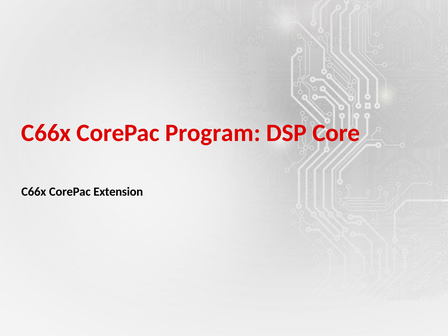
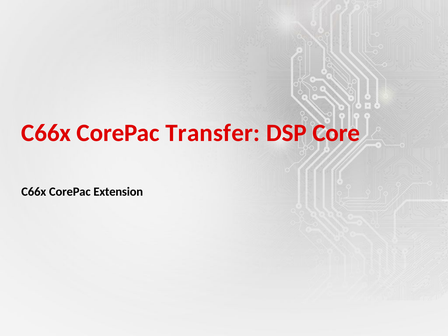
Program: Program -> Transfer
